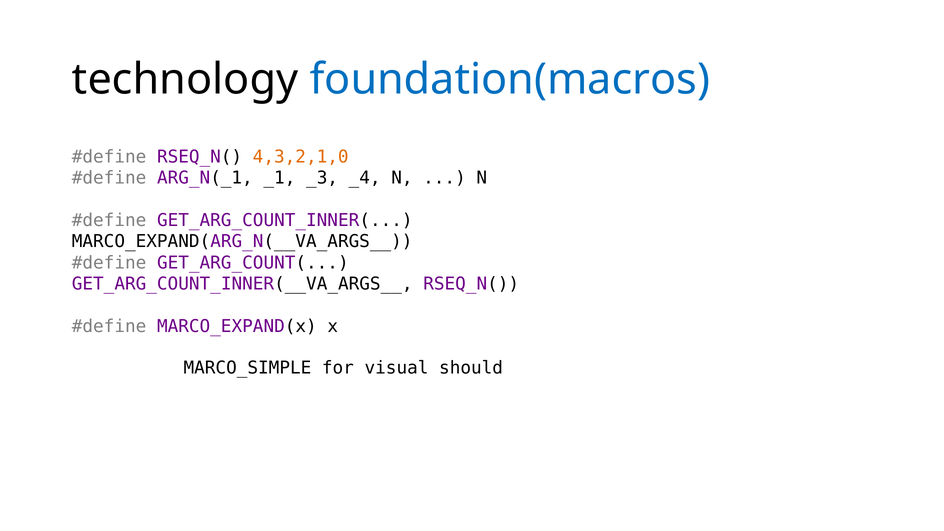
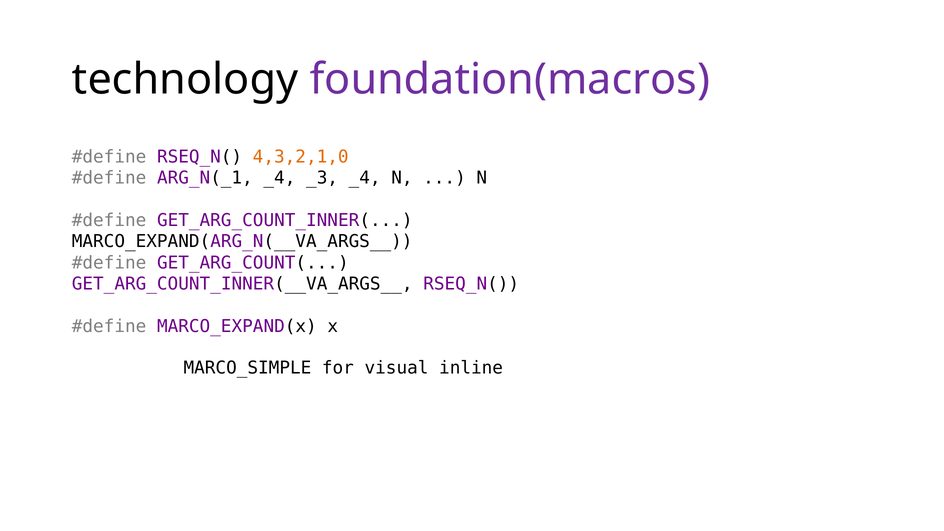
foundation(macros colour: blue -> purple
ARG_N(_1 _1: _1 -> _4
should: should -> inline
